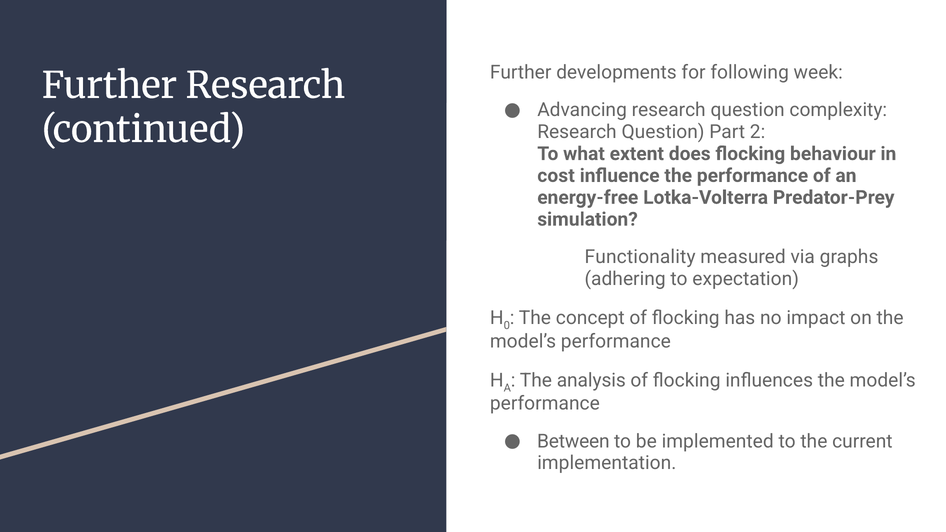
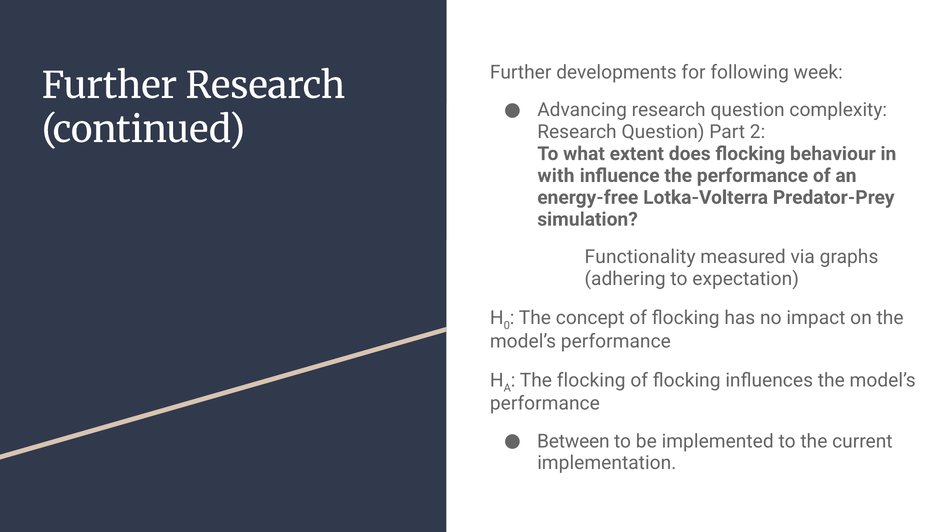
cost: cost -> with
The analysis: analysis -> flocking
